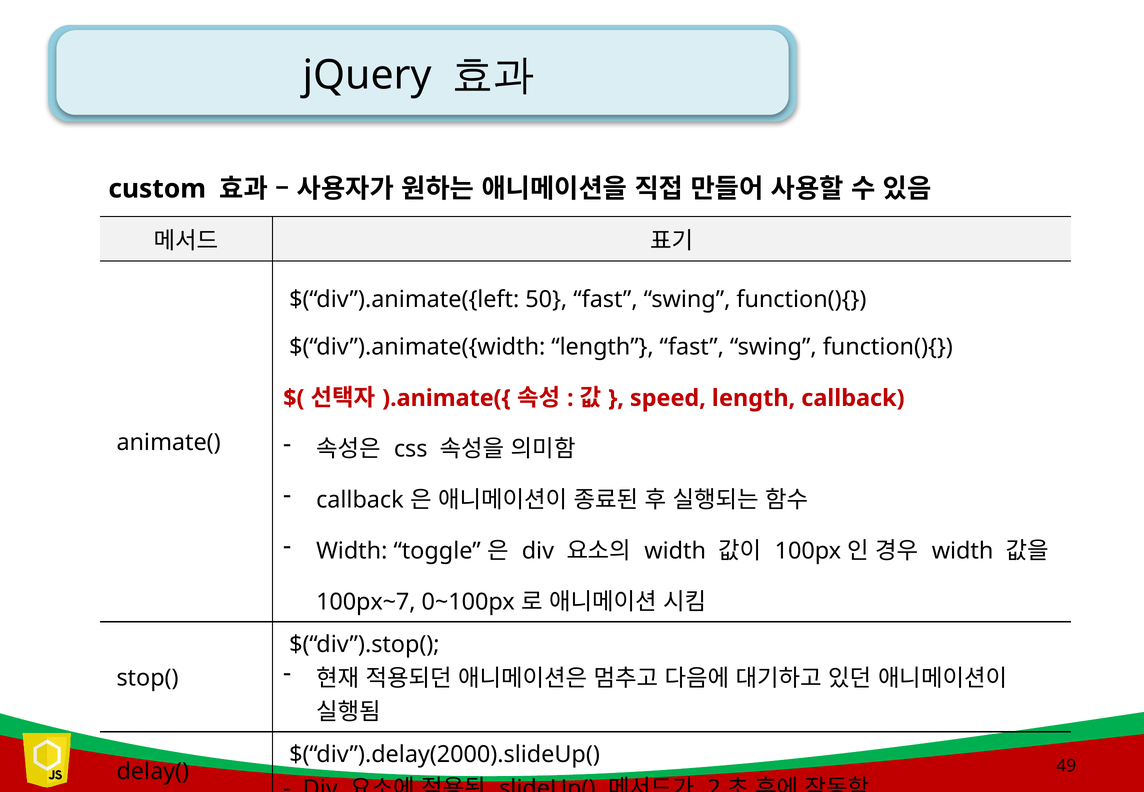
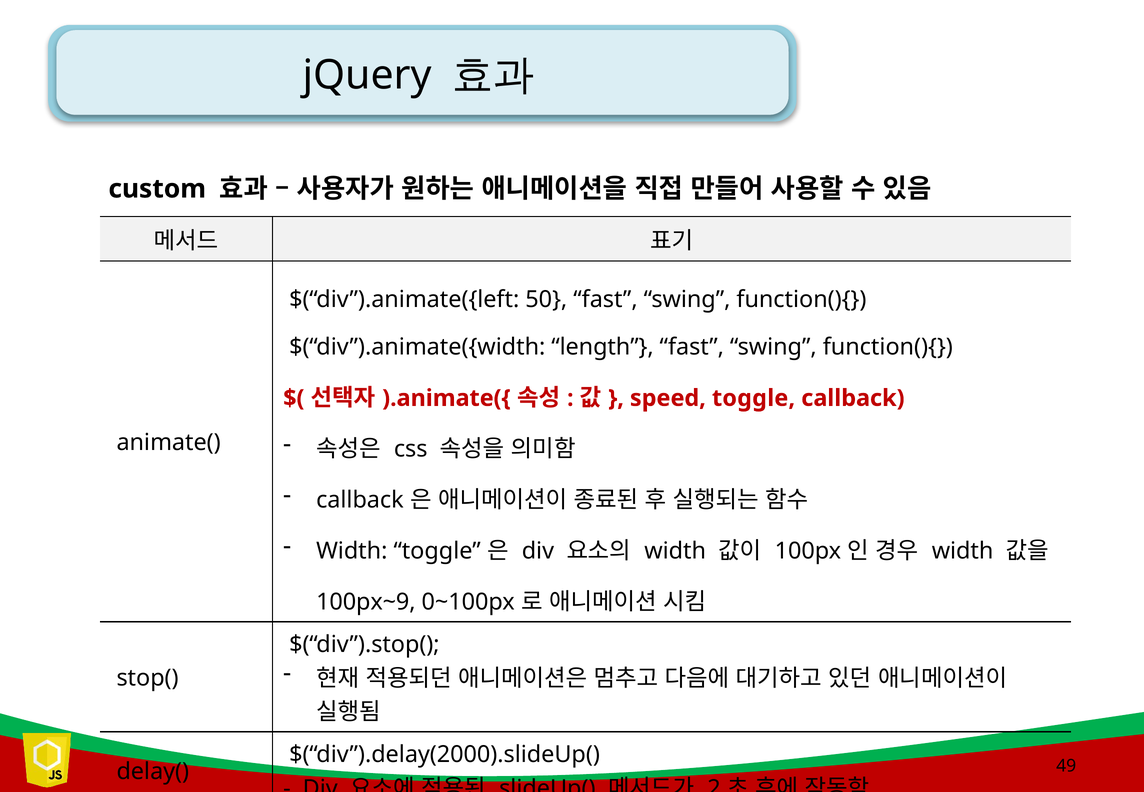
speed length: length -> toggle
100px~7: 100px~7 -> 100px~9
